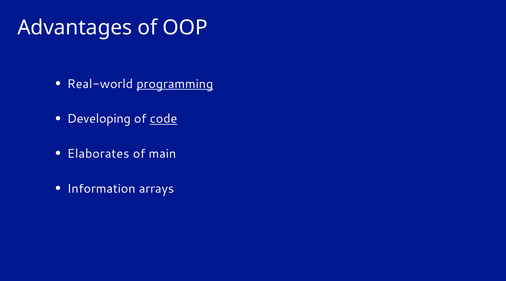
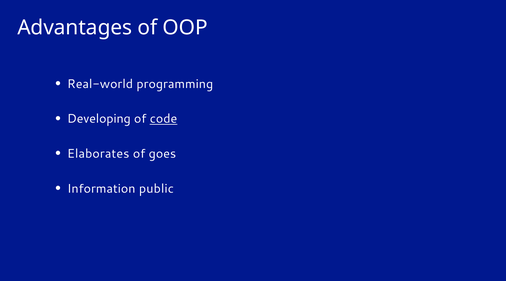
programming underline: present -> none
main: main -> goes
arrays: arrays -> public
